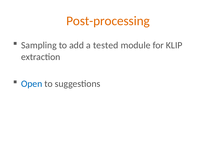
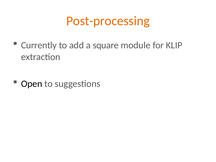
Sampling: Sampling -> Currently
tested: tested -> square
Open colour: blue -> black
